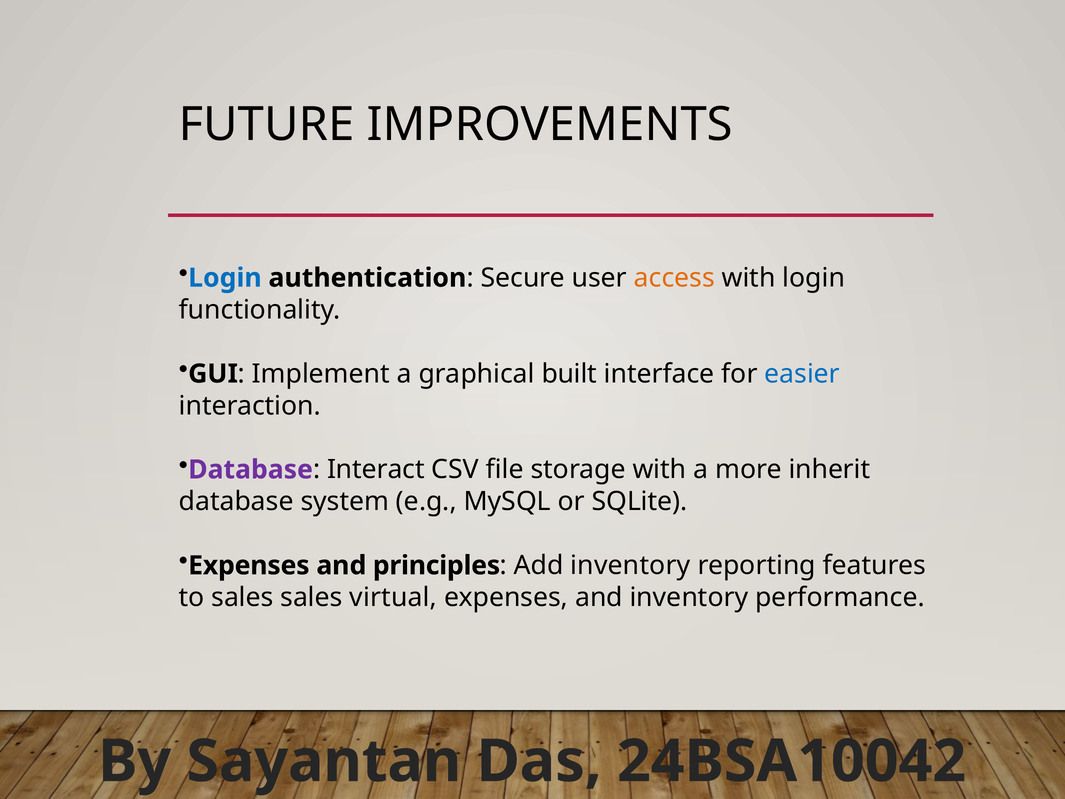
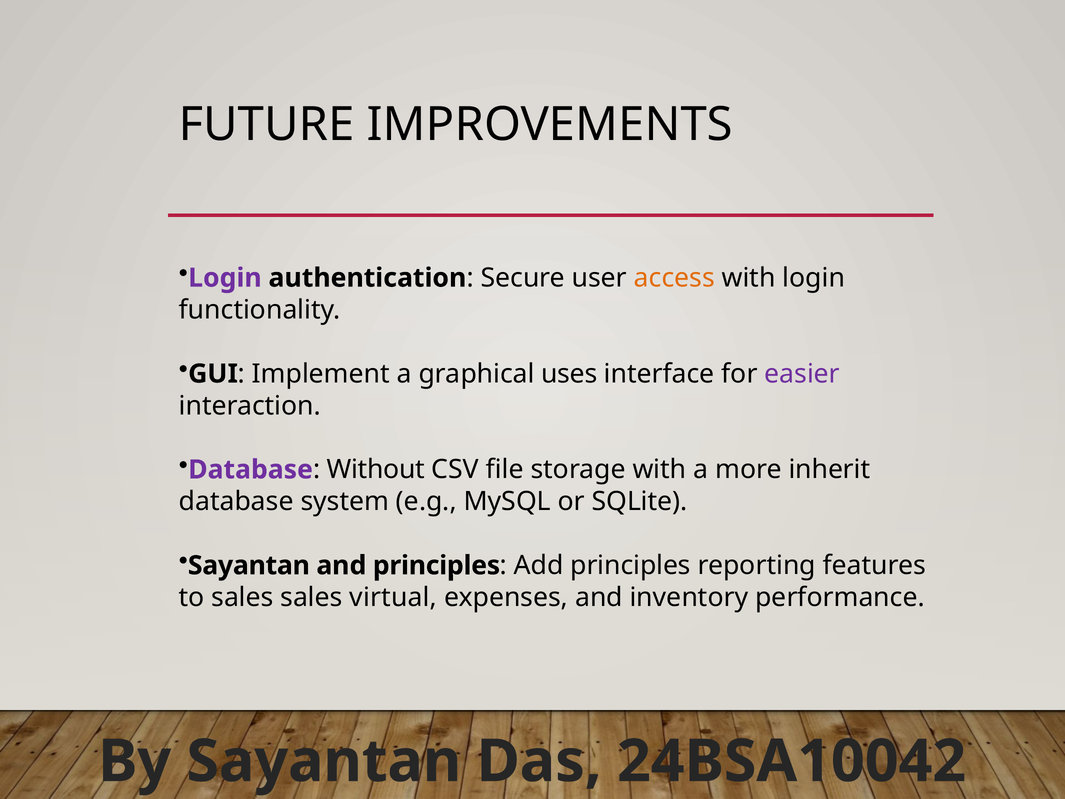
Login at (225, 278) colour: blue -> purple
built: built -> uses
easier colour: blue -> purple
Interact: Interact -> Without
Expenses at (249, 565): Expenses -> Sayantan
Add inventory: inventory -> principles
